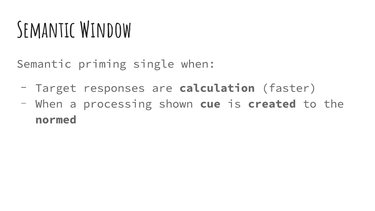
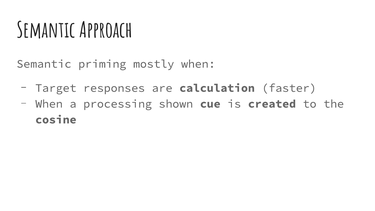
Window: Window -> Approach
single: single -> mostly
normed: normed -> cosine
